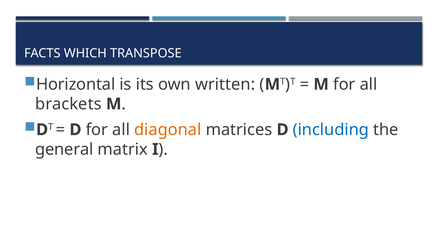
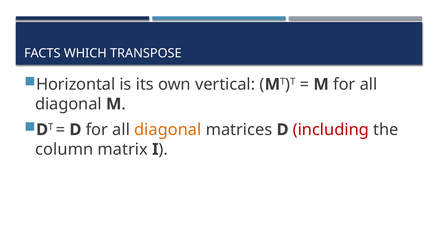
written: written -> vertical
brackets at (68, 104): brackets -> diagonal
including colour: blue -> red
general: general -> column
